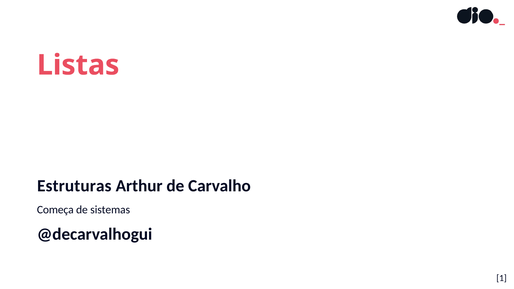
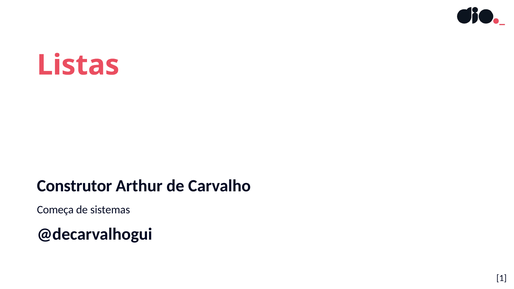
Estruturas: Estruturas -> Construtor
